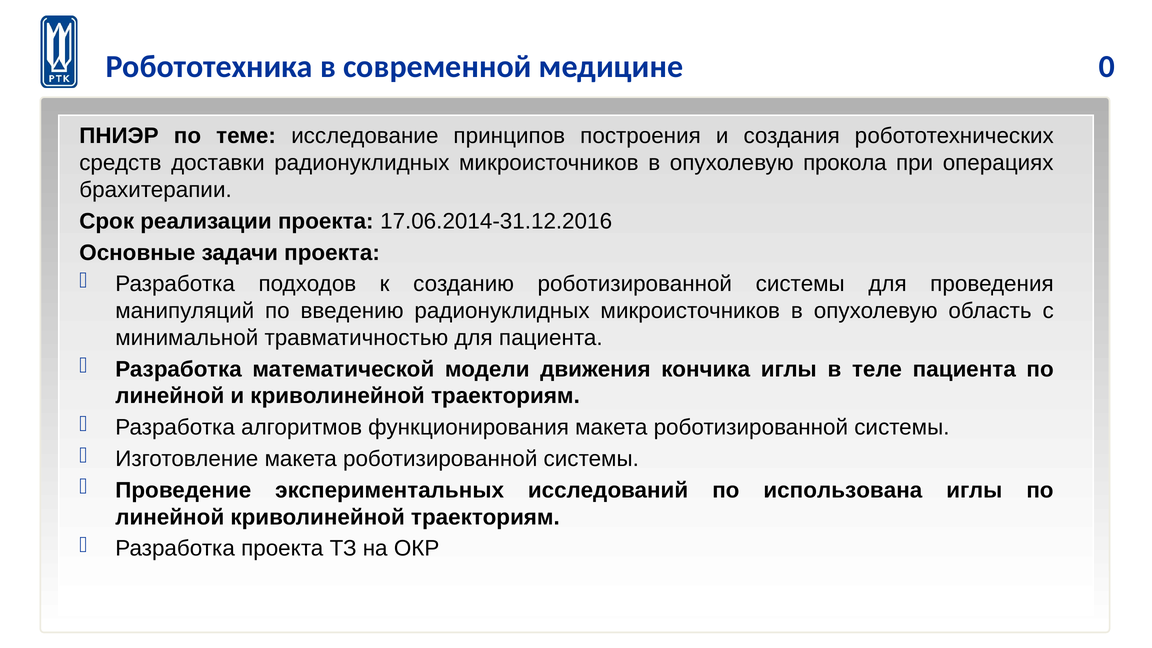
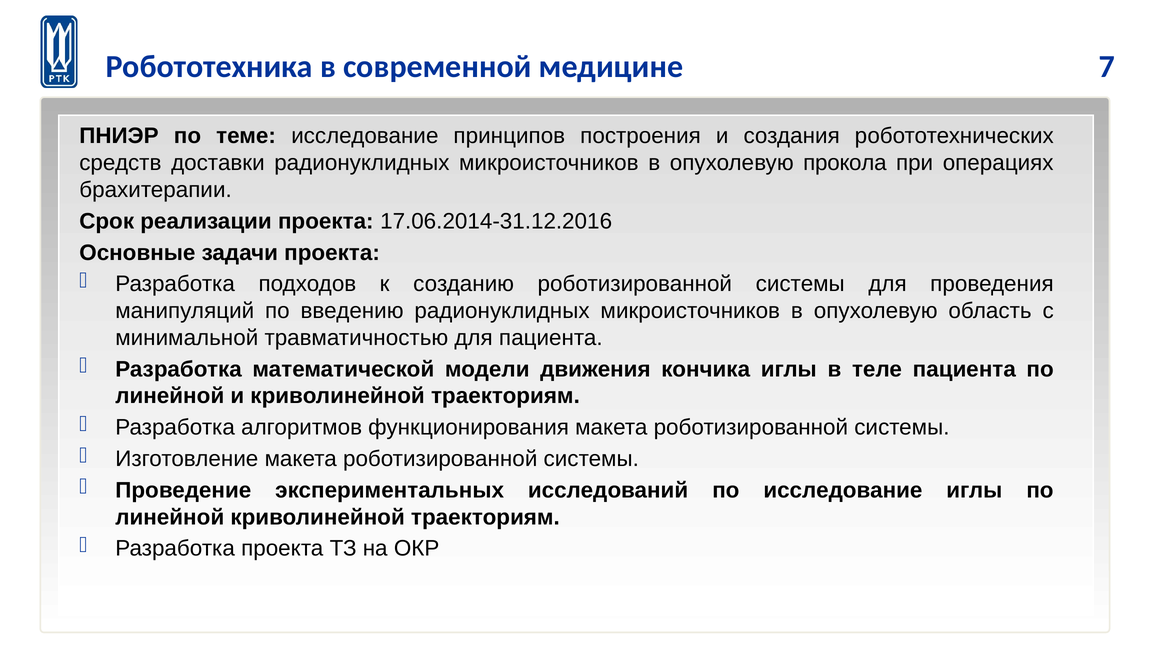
0: 0 -> 7
по использована: использована -> исследование
